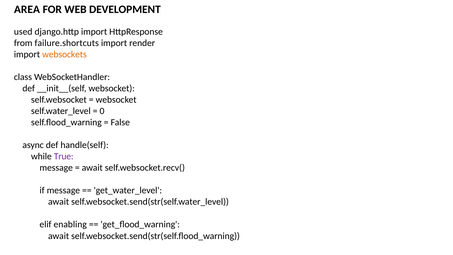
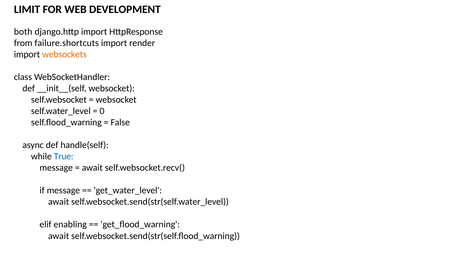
AREA: AREA -> LIMIT
used: used -> both
True colour: purple -> blue
